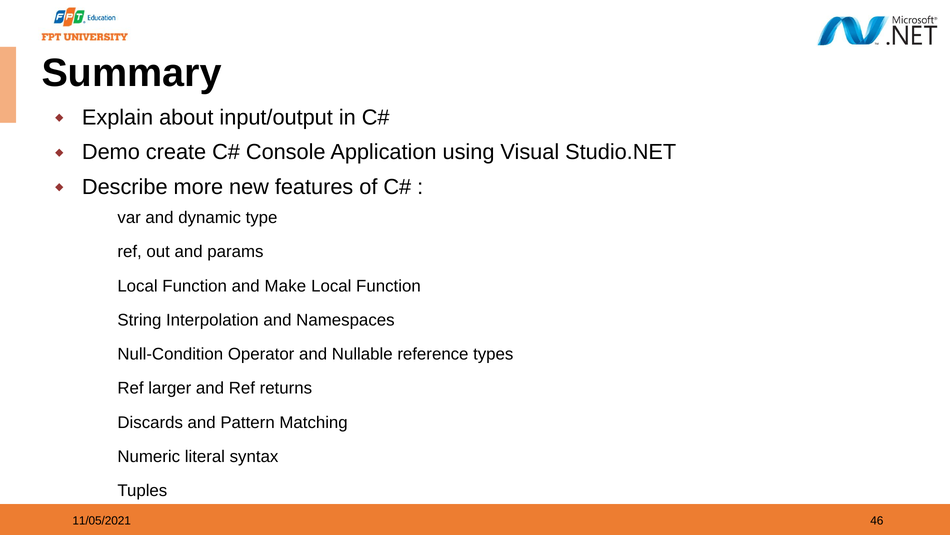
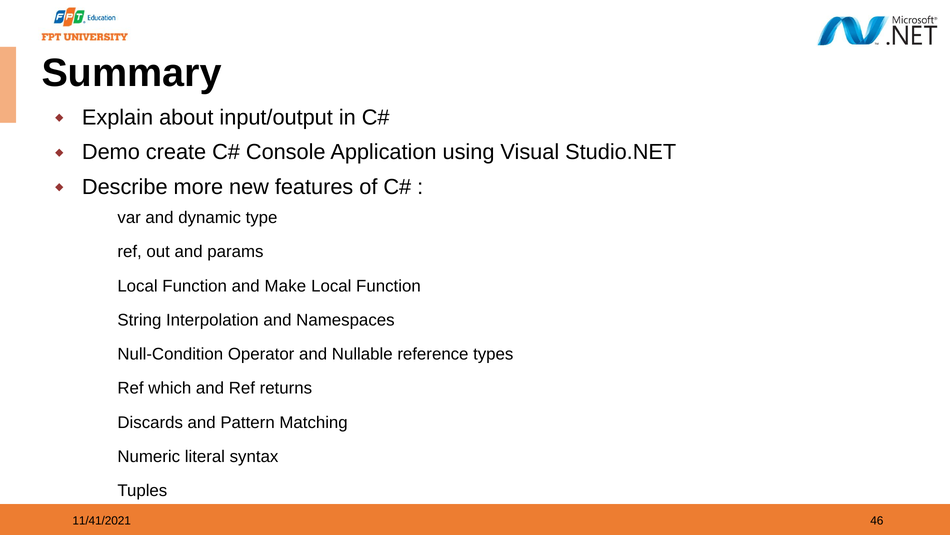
larger: larger -> which
11/05/2021: 11/05/2021 -> 11/41/2021
